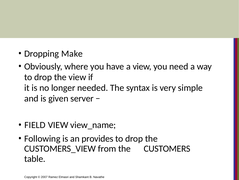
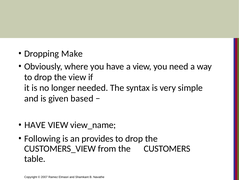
server: server -> based
FIELD at (35, 125): FIELD -> HAVE
